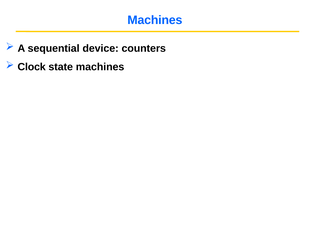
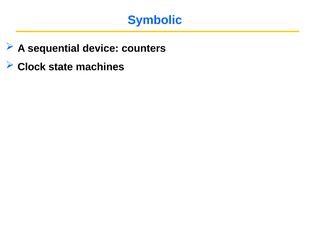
Machines at (155, 20): Machines -> Symbolic
